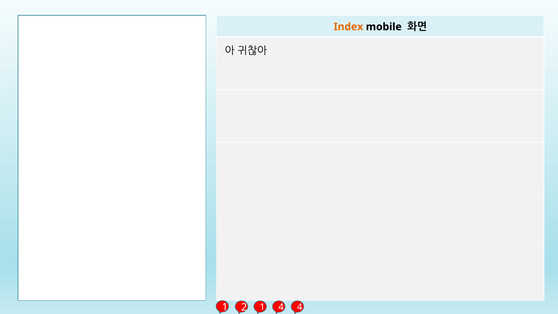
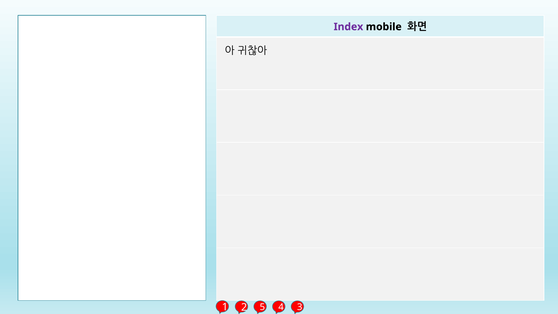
Index colour: orange -> purple
1 at (262, 307): 1 -> 5
4 4: 4 -> 3
